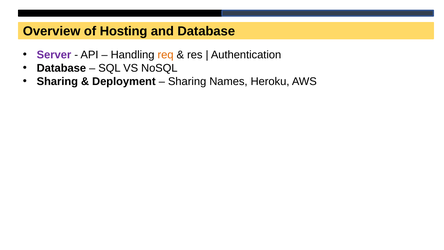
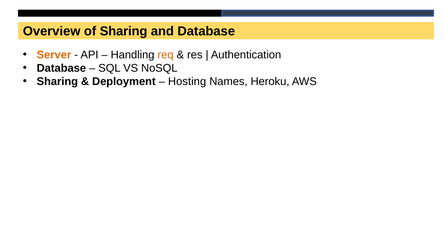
of Hosting: Hosting -> Sharing
Server colour: purple -> orange
Sharing at (187, 82): Sharing -> Hosting
